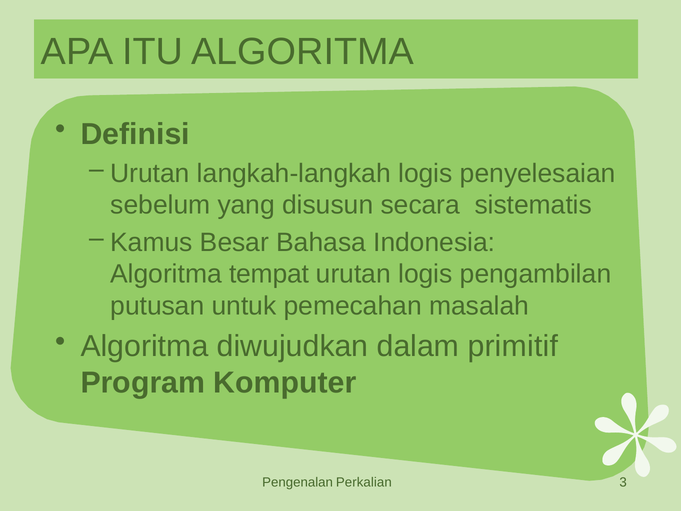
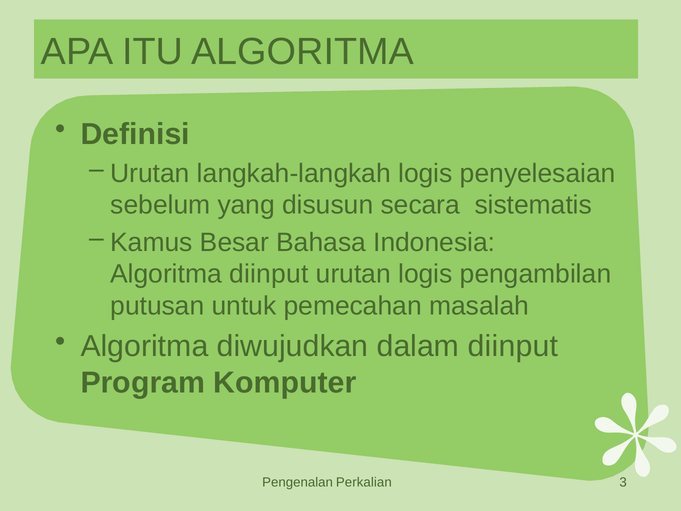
Algoritma tempat: tempat -> diinput
dalam primitif: primitif -> diinput
